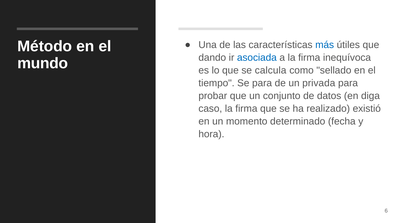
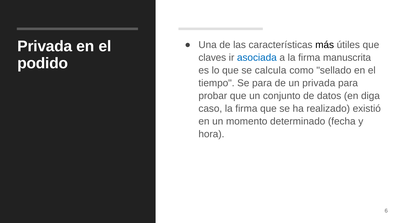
Método at (45, 46): Método -> Privada
más colour: blue -> black
dando: dando -> claves
inequívoca: inequívoca -> manuscrita
mundo: mundo -> podido
